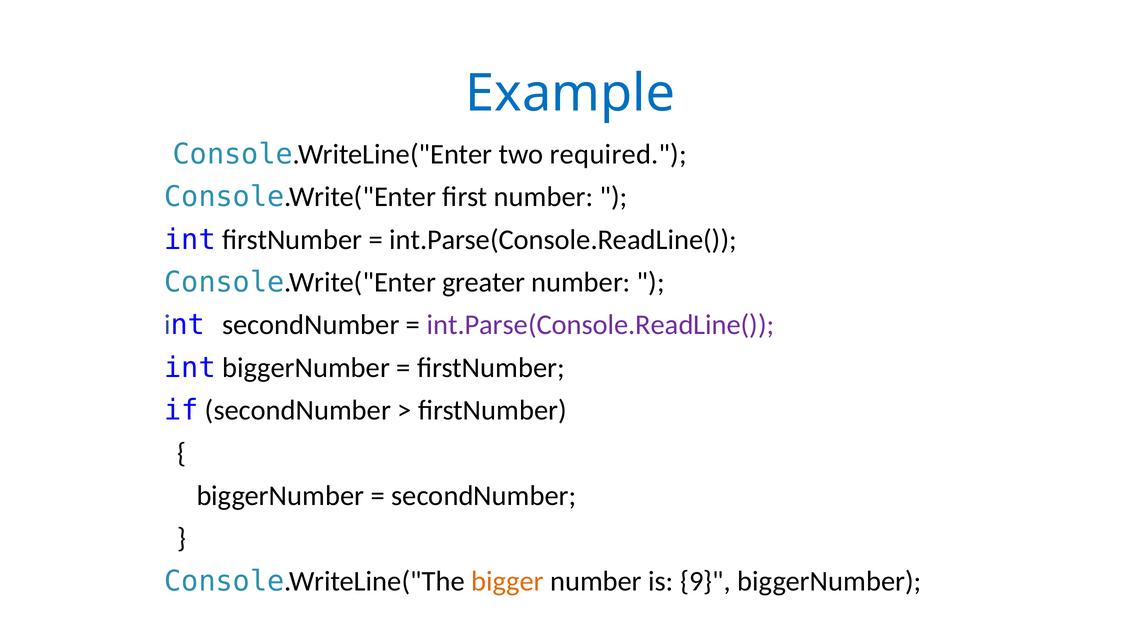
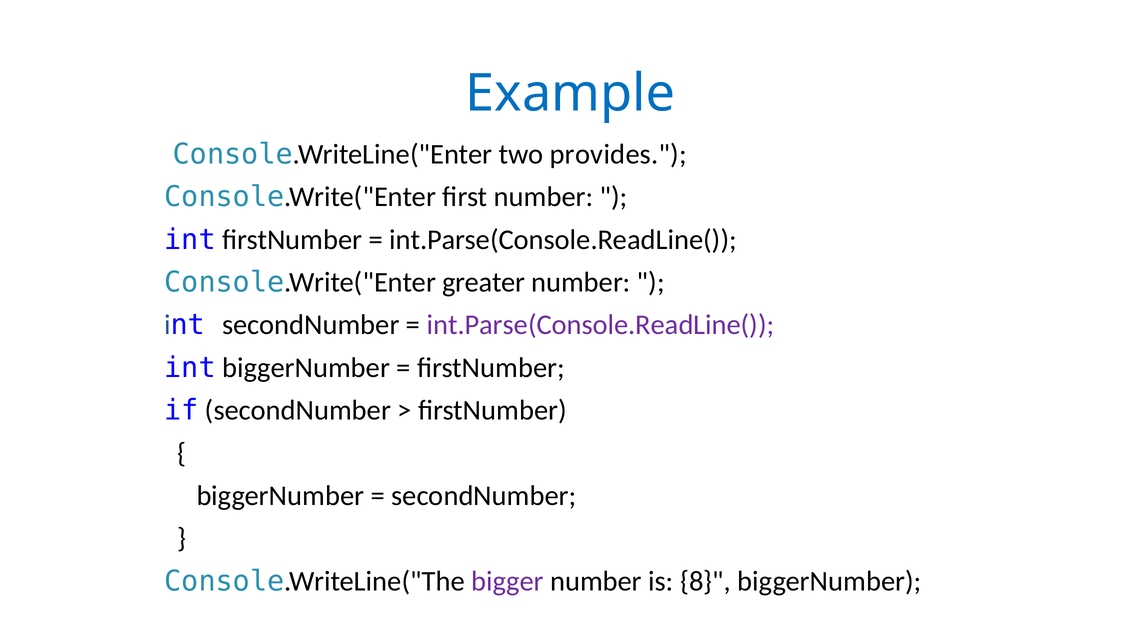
required: required -> provides
bigger colour: orange -> purple
9: 9 -> 8
